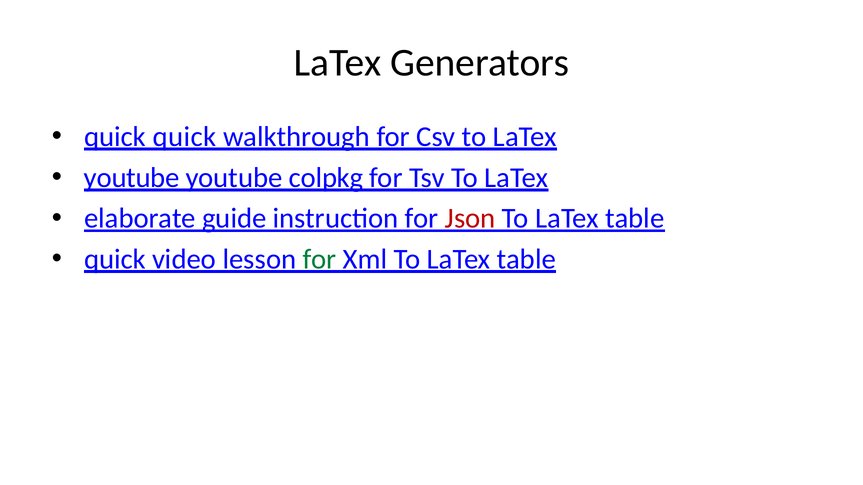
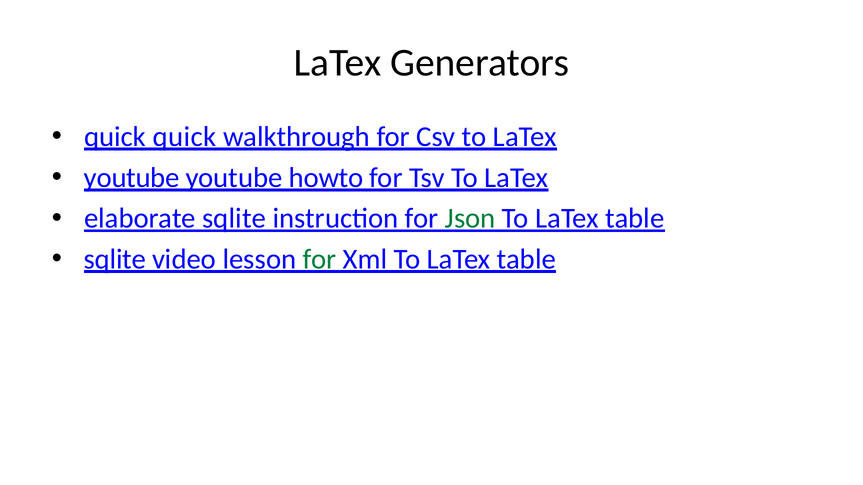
colpkg: colpkg -> howto
elaborate guide: guide -> sqlite
Json colour: red -> green
quick at (115, 259): quick -> sqlite
